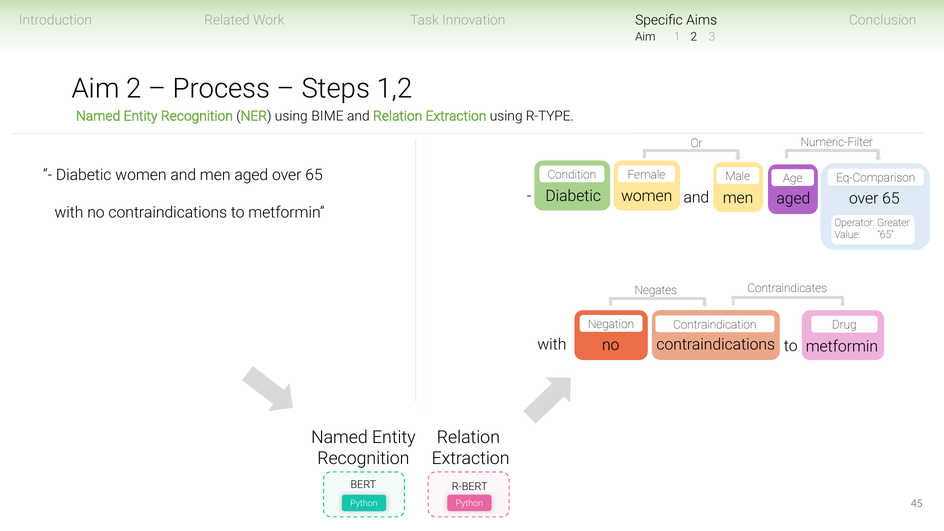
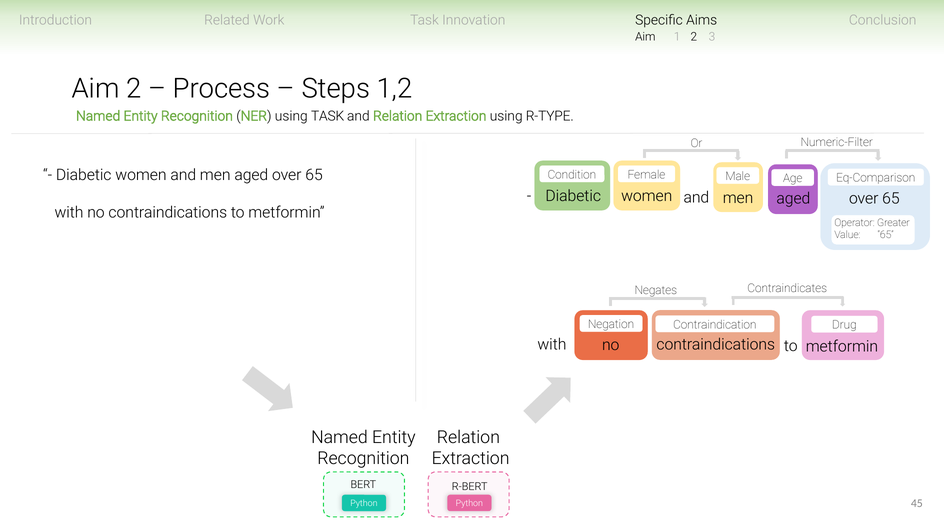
using BIME: BIME -> TASK
